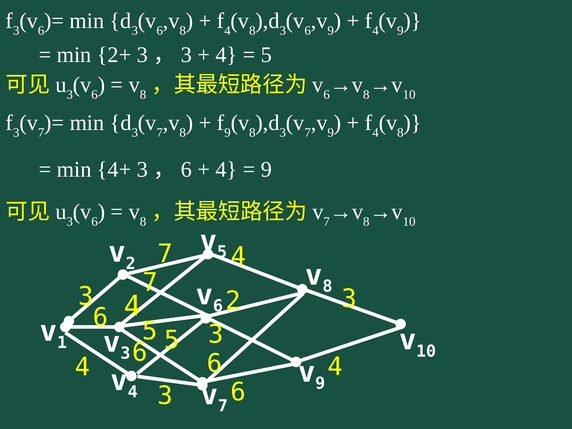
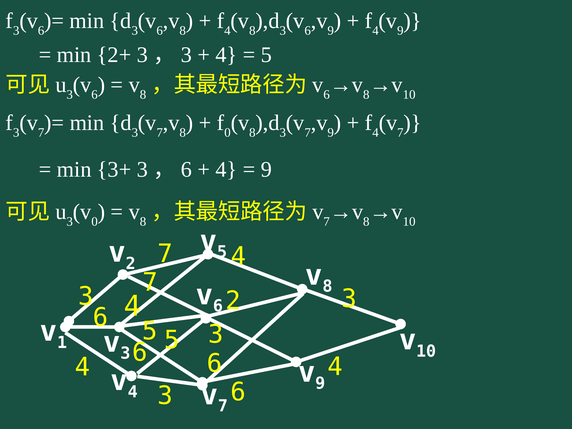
9 at (227, 133): 9 -> 0
8 at (400, 133): 8 -> 7
4+: 4+ -> 3+
6 at (95, 222): 6 -> 0
